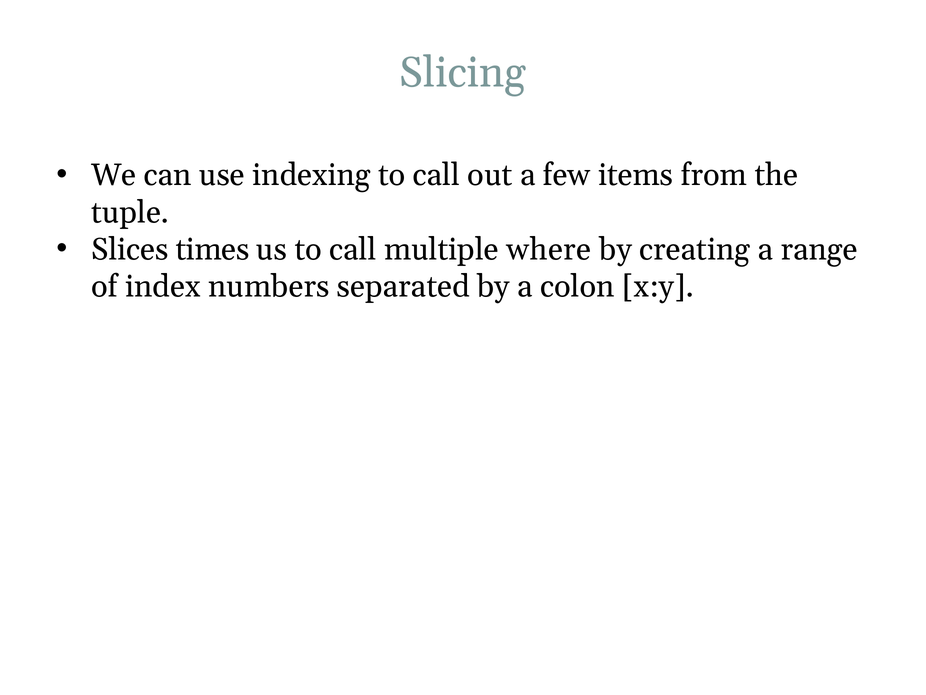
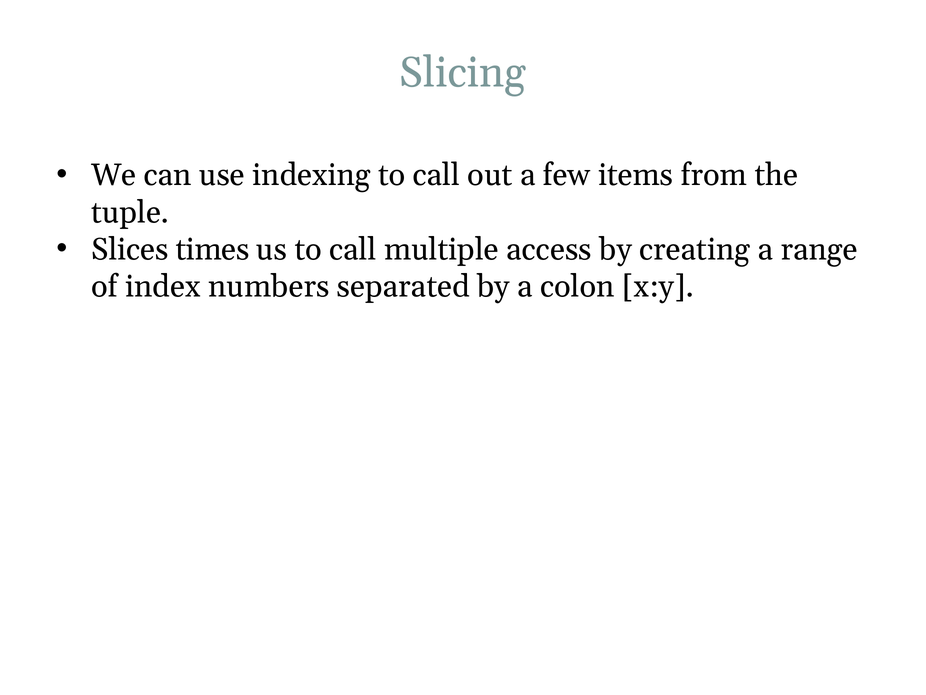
where: where -> access
